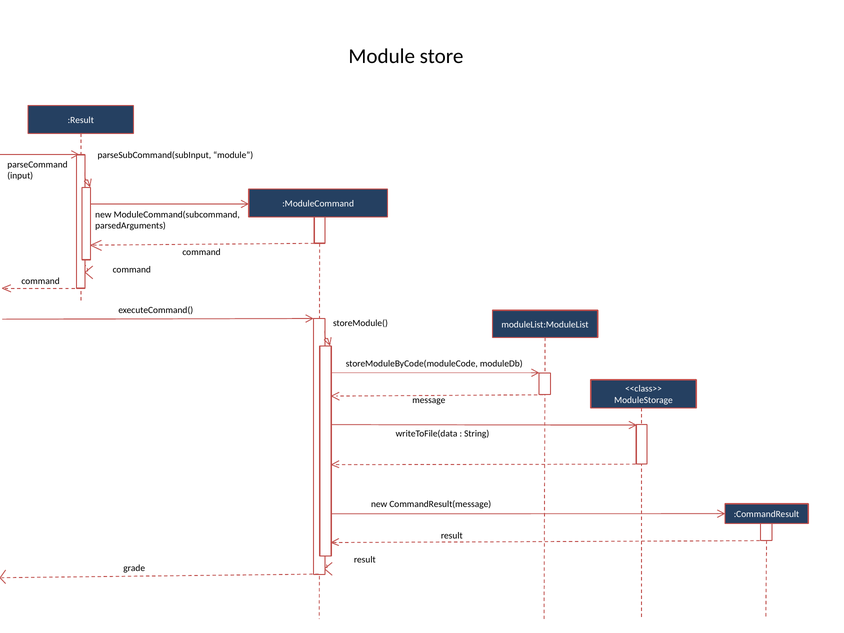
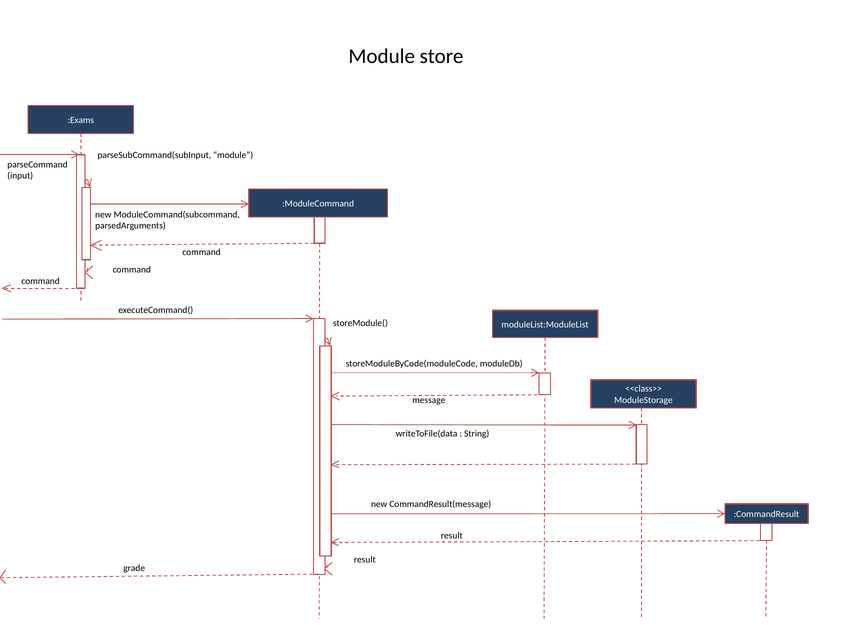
:Result: :Result -> :Exams
